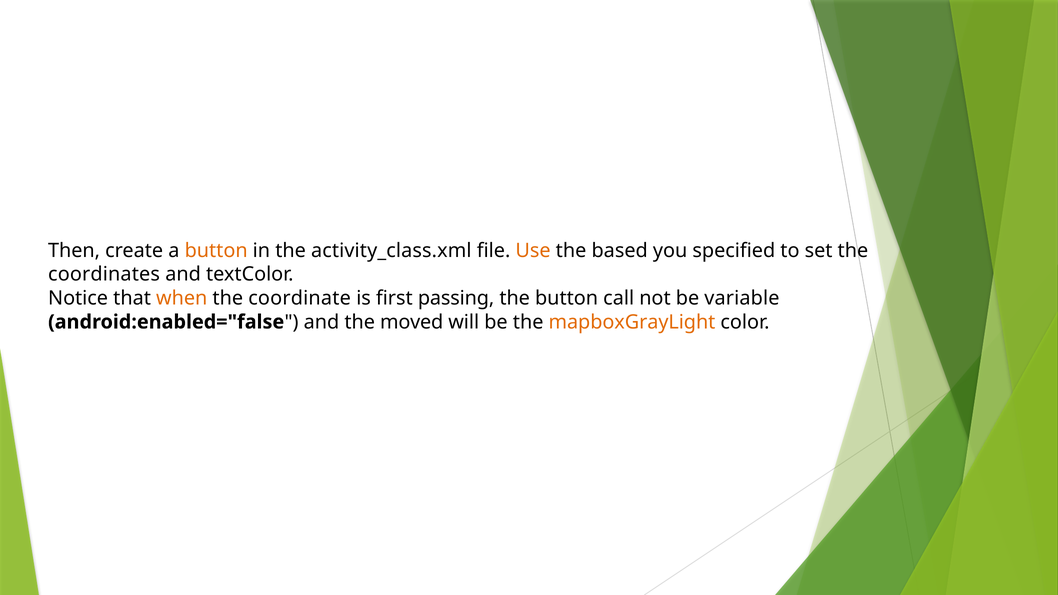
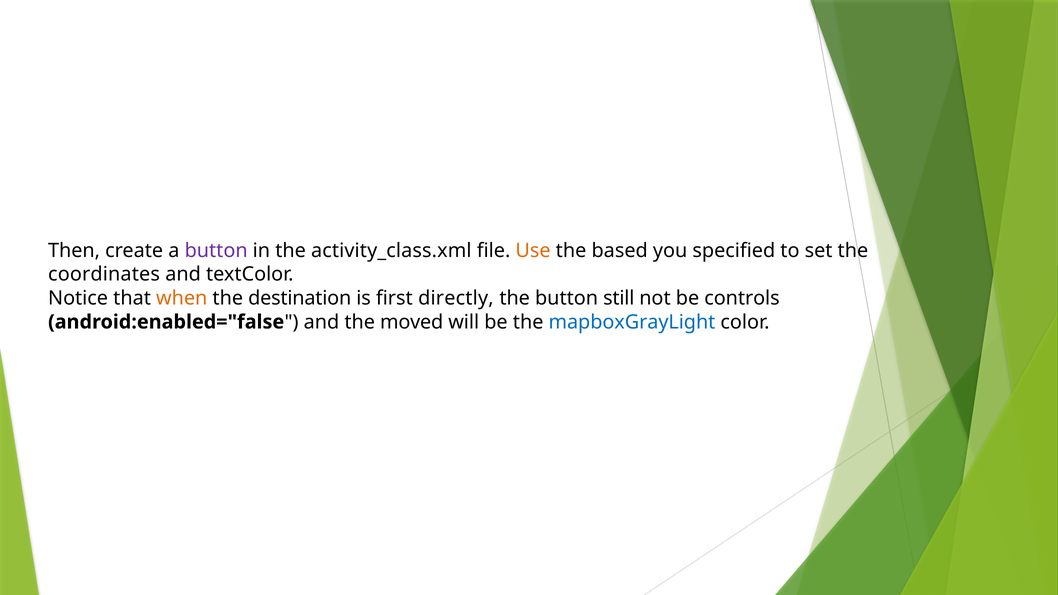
button at (216, 251) colour: orange -> purple
coordinate: coordinate -> destination
passing: passing -> directly
call: call -> still
variable: variable -> controls
mapboxGrayLight colour: orange -> blue
